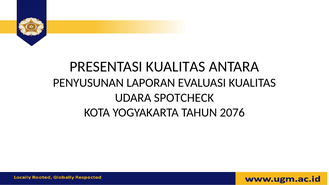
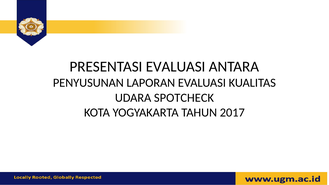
PRESENTASI KUALITAS: KUALITAS -> EVALUASI
2076: 2076 -> 2017
